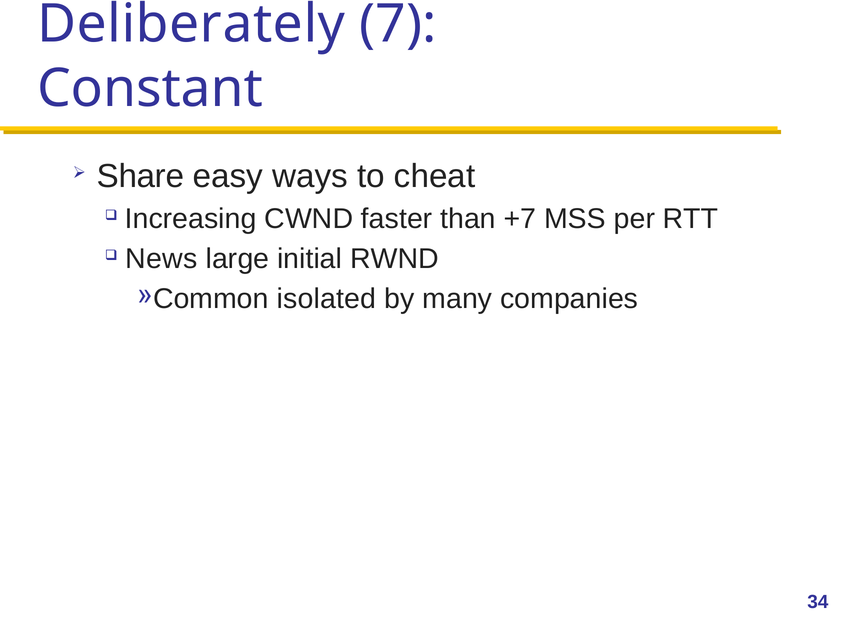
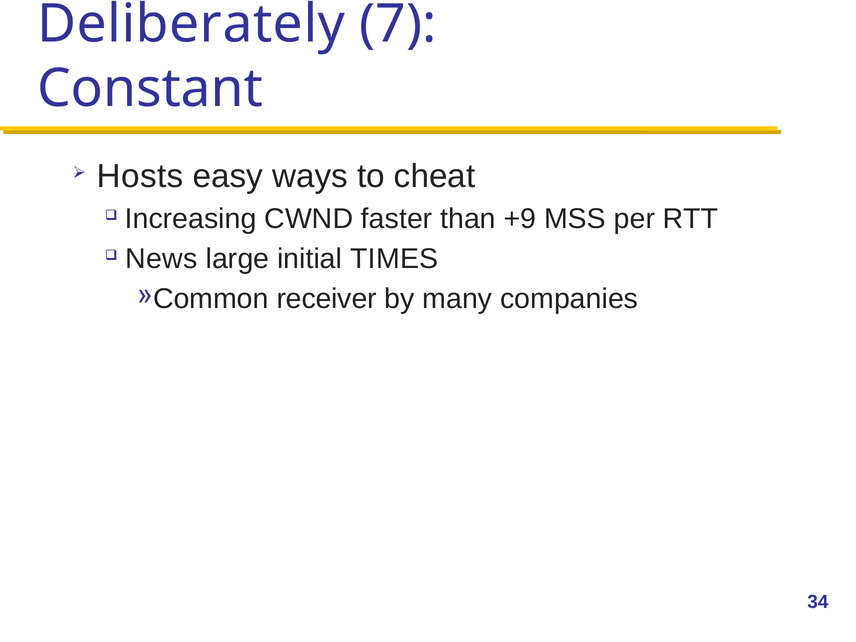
Share: Share -> Hosts
+7: +7 -> +9
RWND: RWND -> TIMES
isolated: isolated -> receiver
